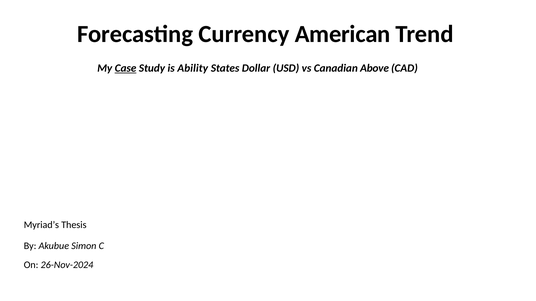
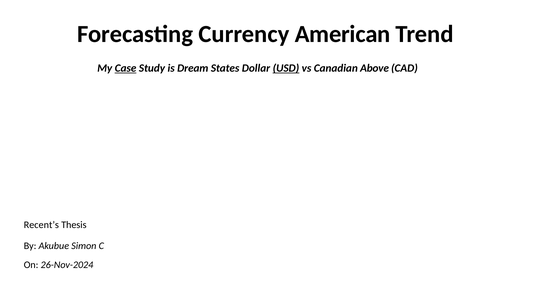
Ability: Ability -> Dream
USD underline: none -> present
Myriad’s: Myriad’s -> Recent’s
